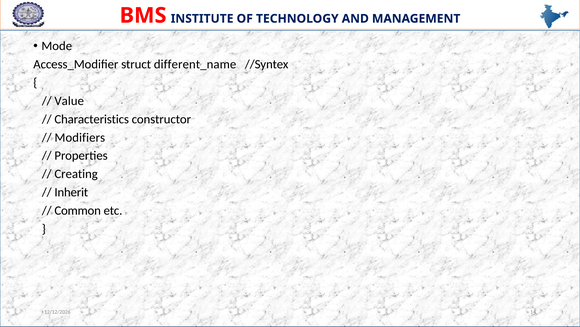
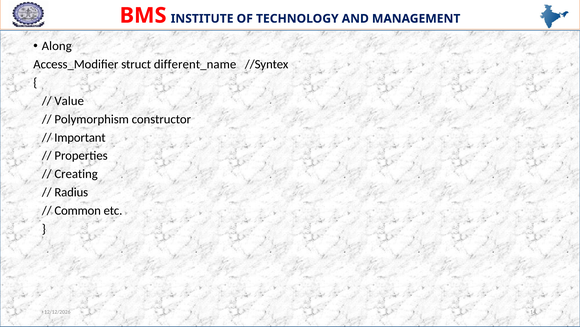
Mode: Mode -> Along
Characteristics: Characteristics -> Polymorphism
Modifiers: Modifiers -> Important
Inherit: Inherit -> Radius
